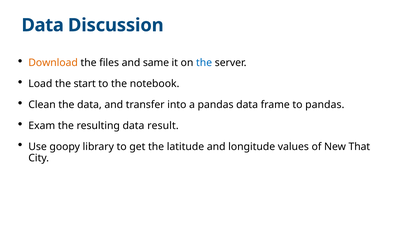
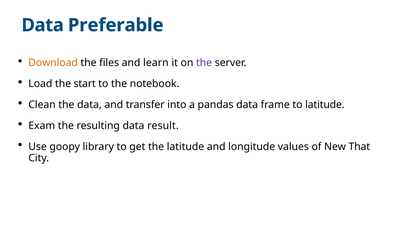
Discussion: Discussion -> Preferable
same: same -> learn
the at (204, 63) colour: blue -> purple
to pandas: pandas -> latitude
